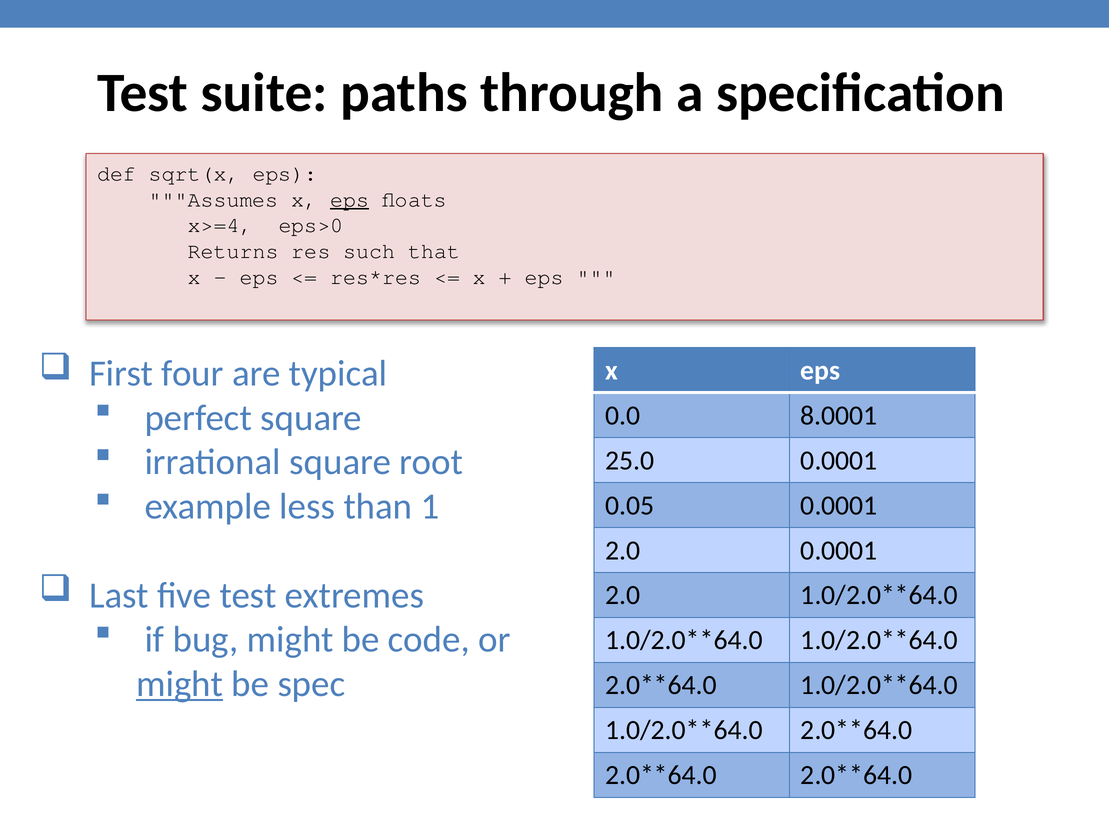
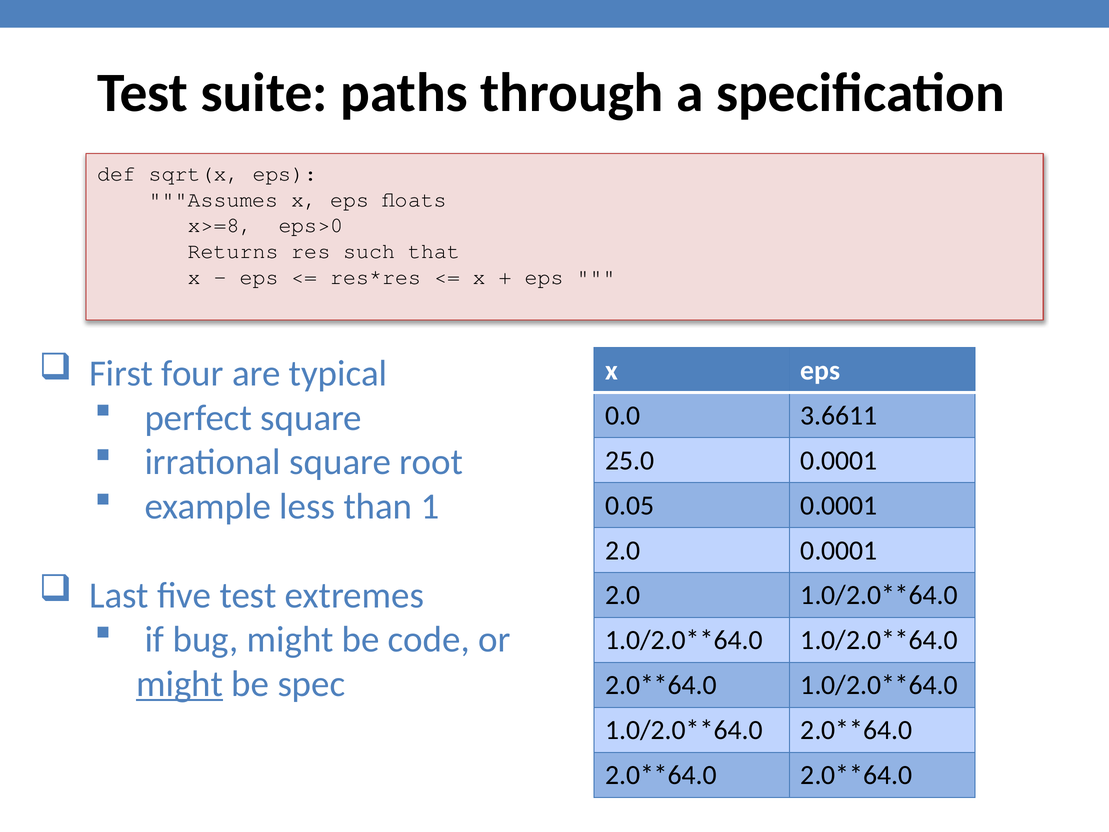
eps at (350, 199) underline: present -> none
x>=4: x>=4 -> x>=8
8.0001: 8.0001 -> 3.6611
